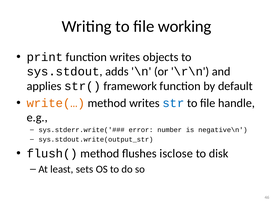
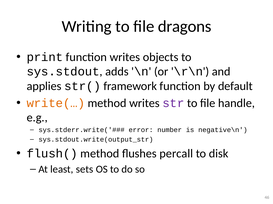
working: working -> dragons
str colour: blue -> purple
isclose: isclose -> percall
